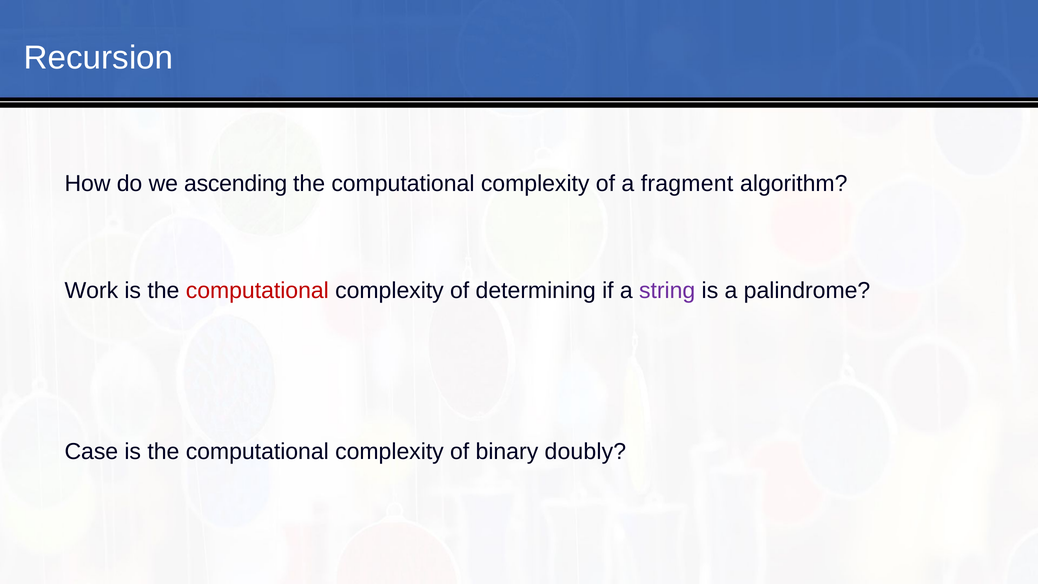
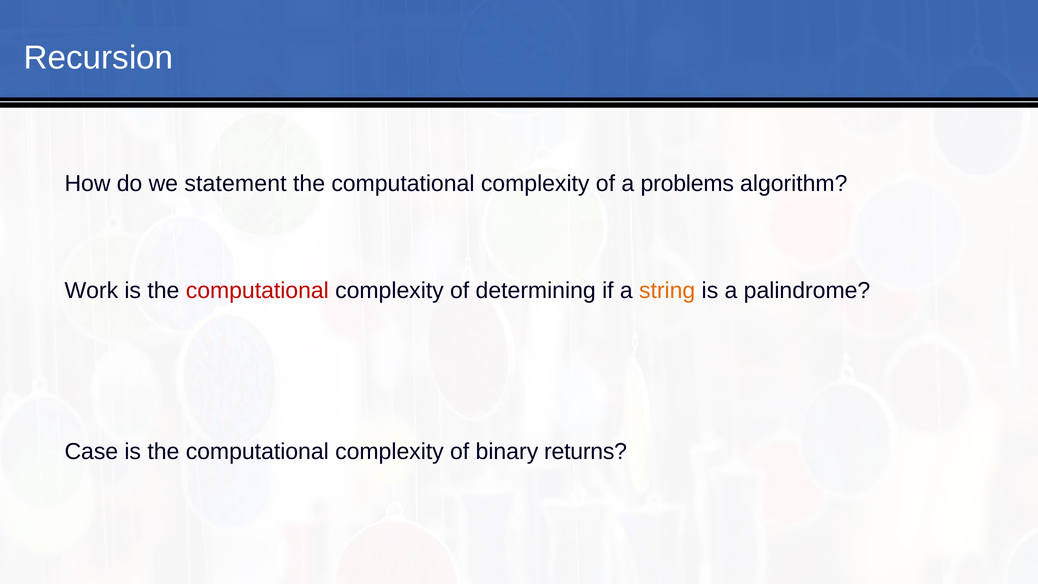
ascending: ascending -> statement
fragment: fragment -> problems
string colour: purple -> orange
doubly: doubly -> returns
